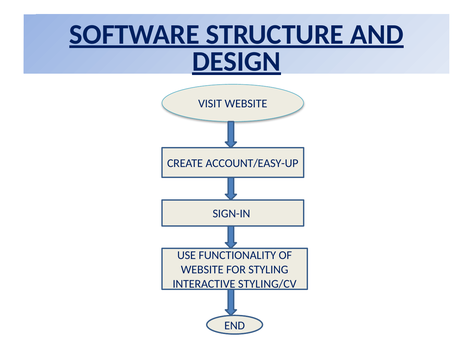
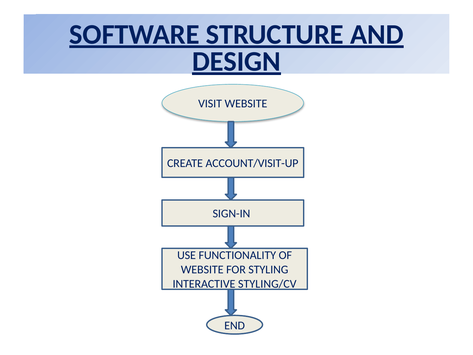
ACCOUNT/EASY-UP: ACCOUNT/EASY-UP -> ACCOUNT/VISIT-UP
